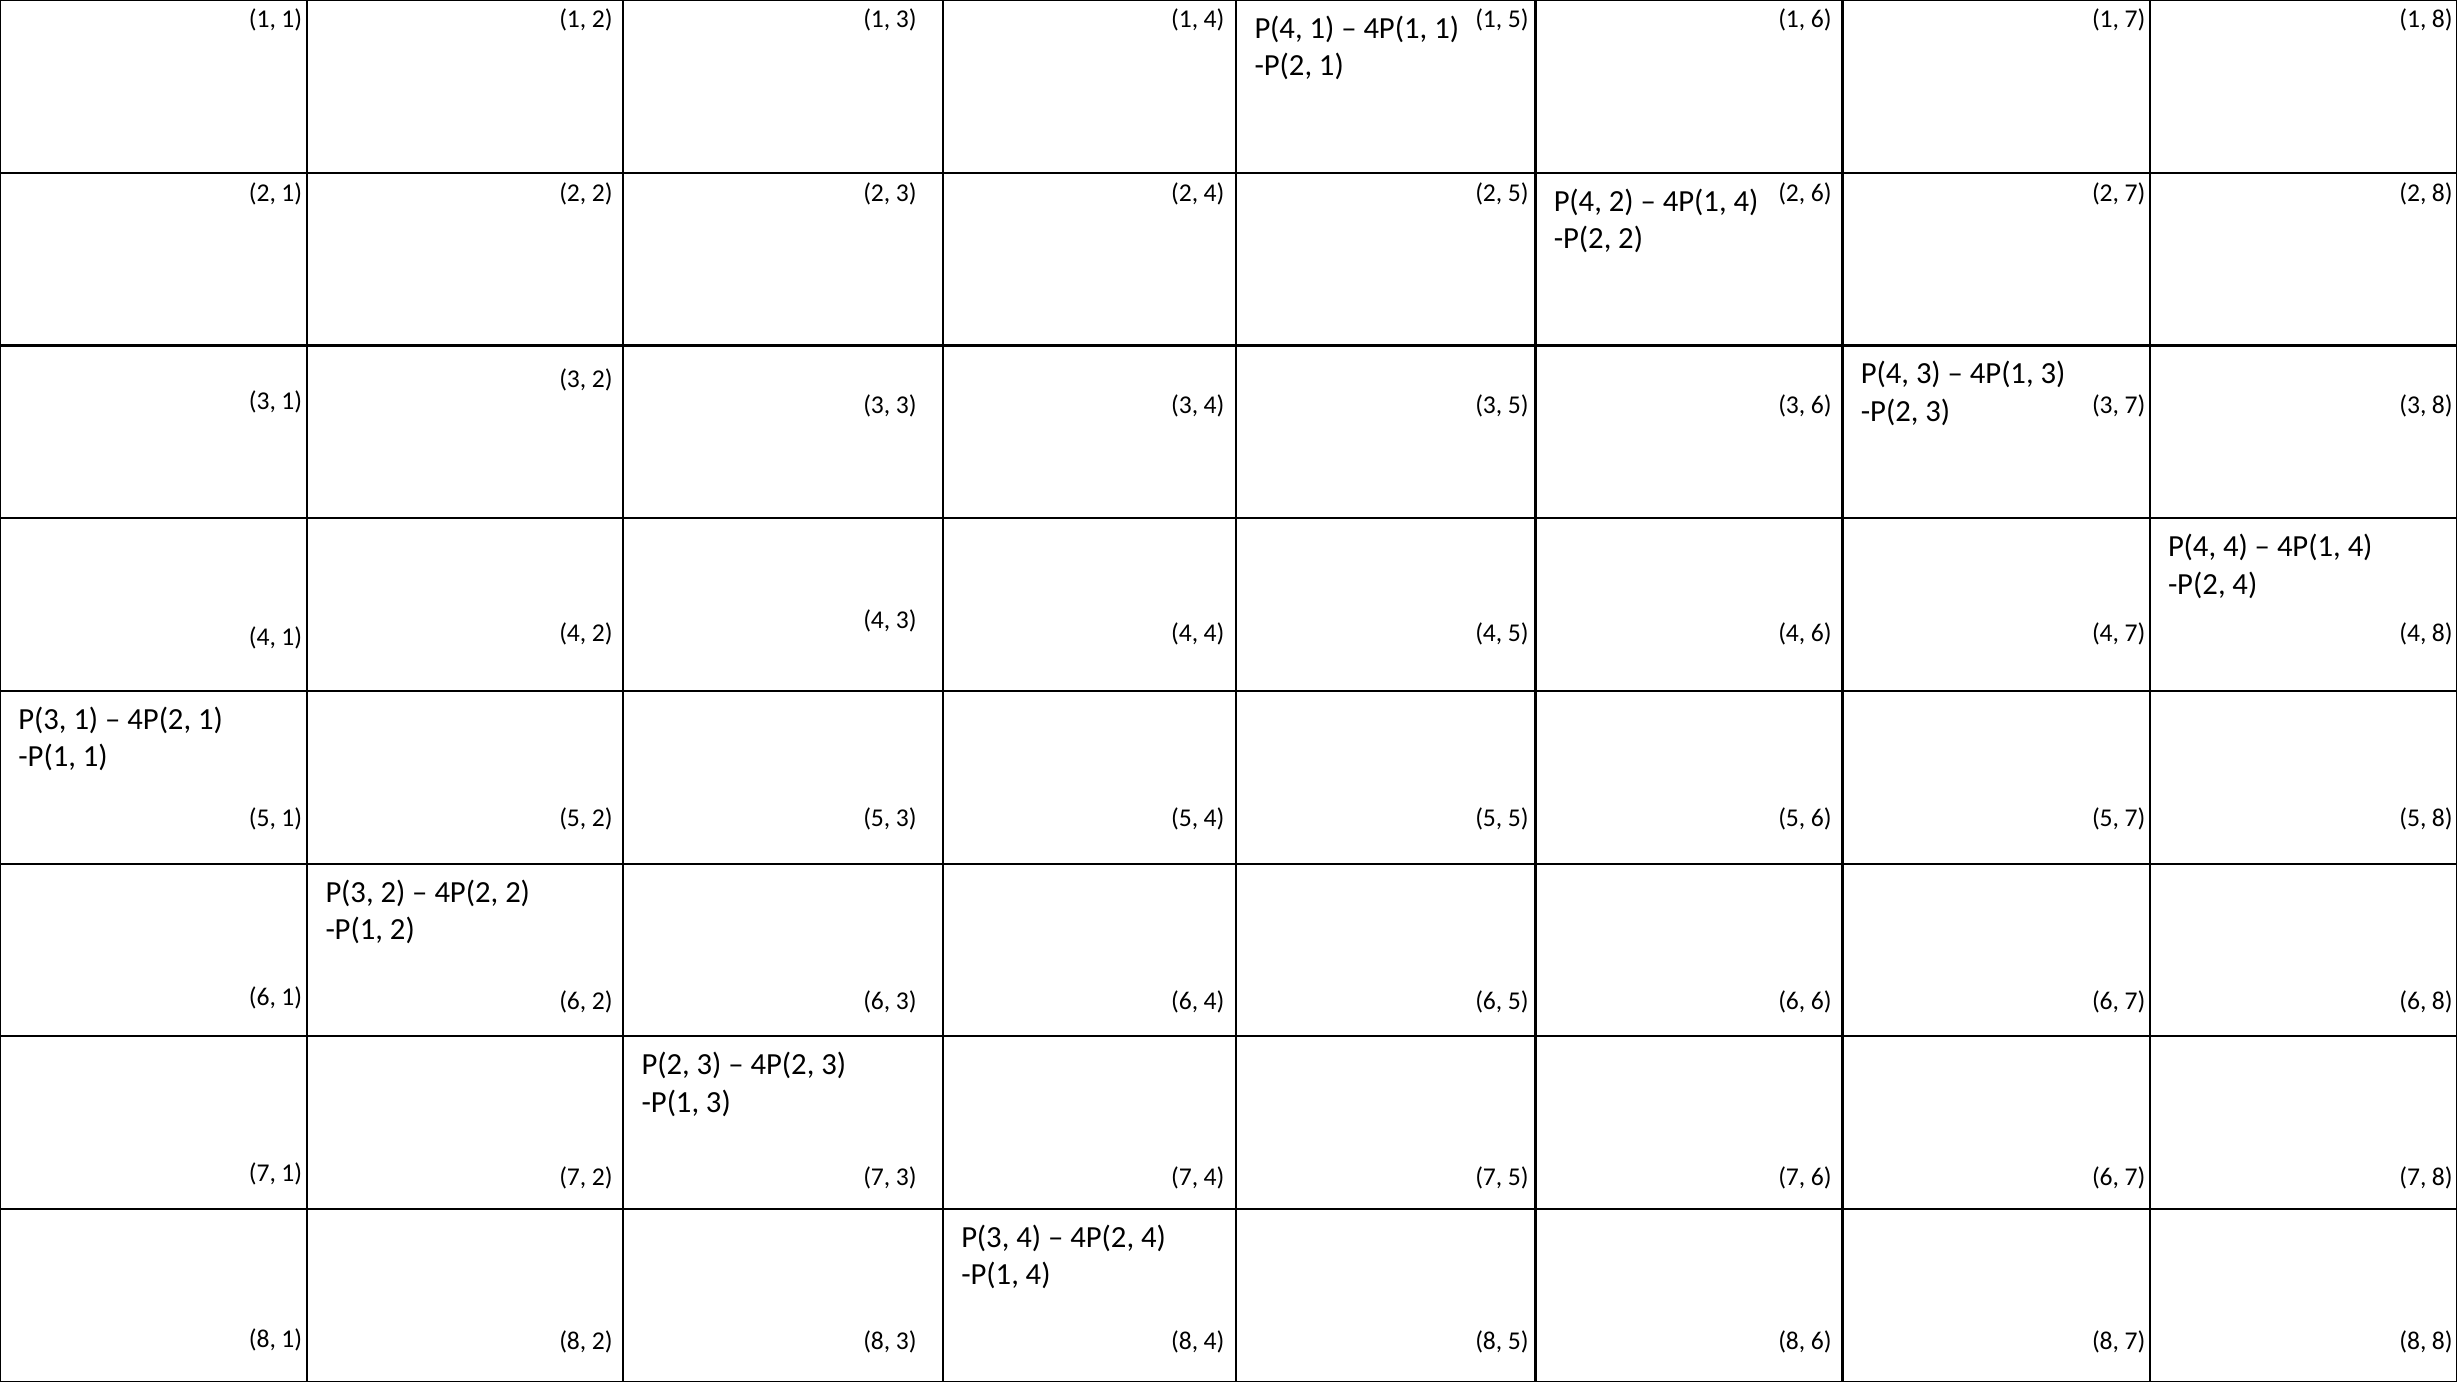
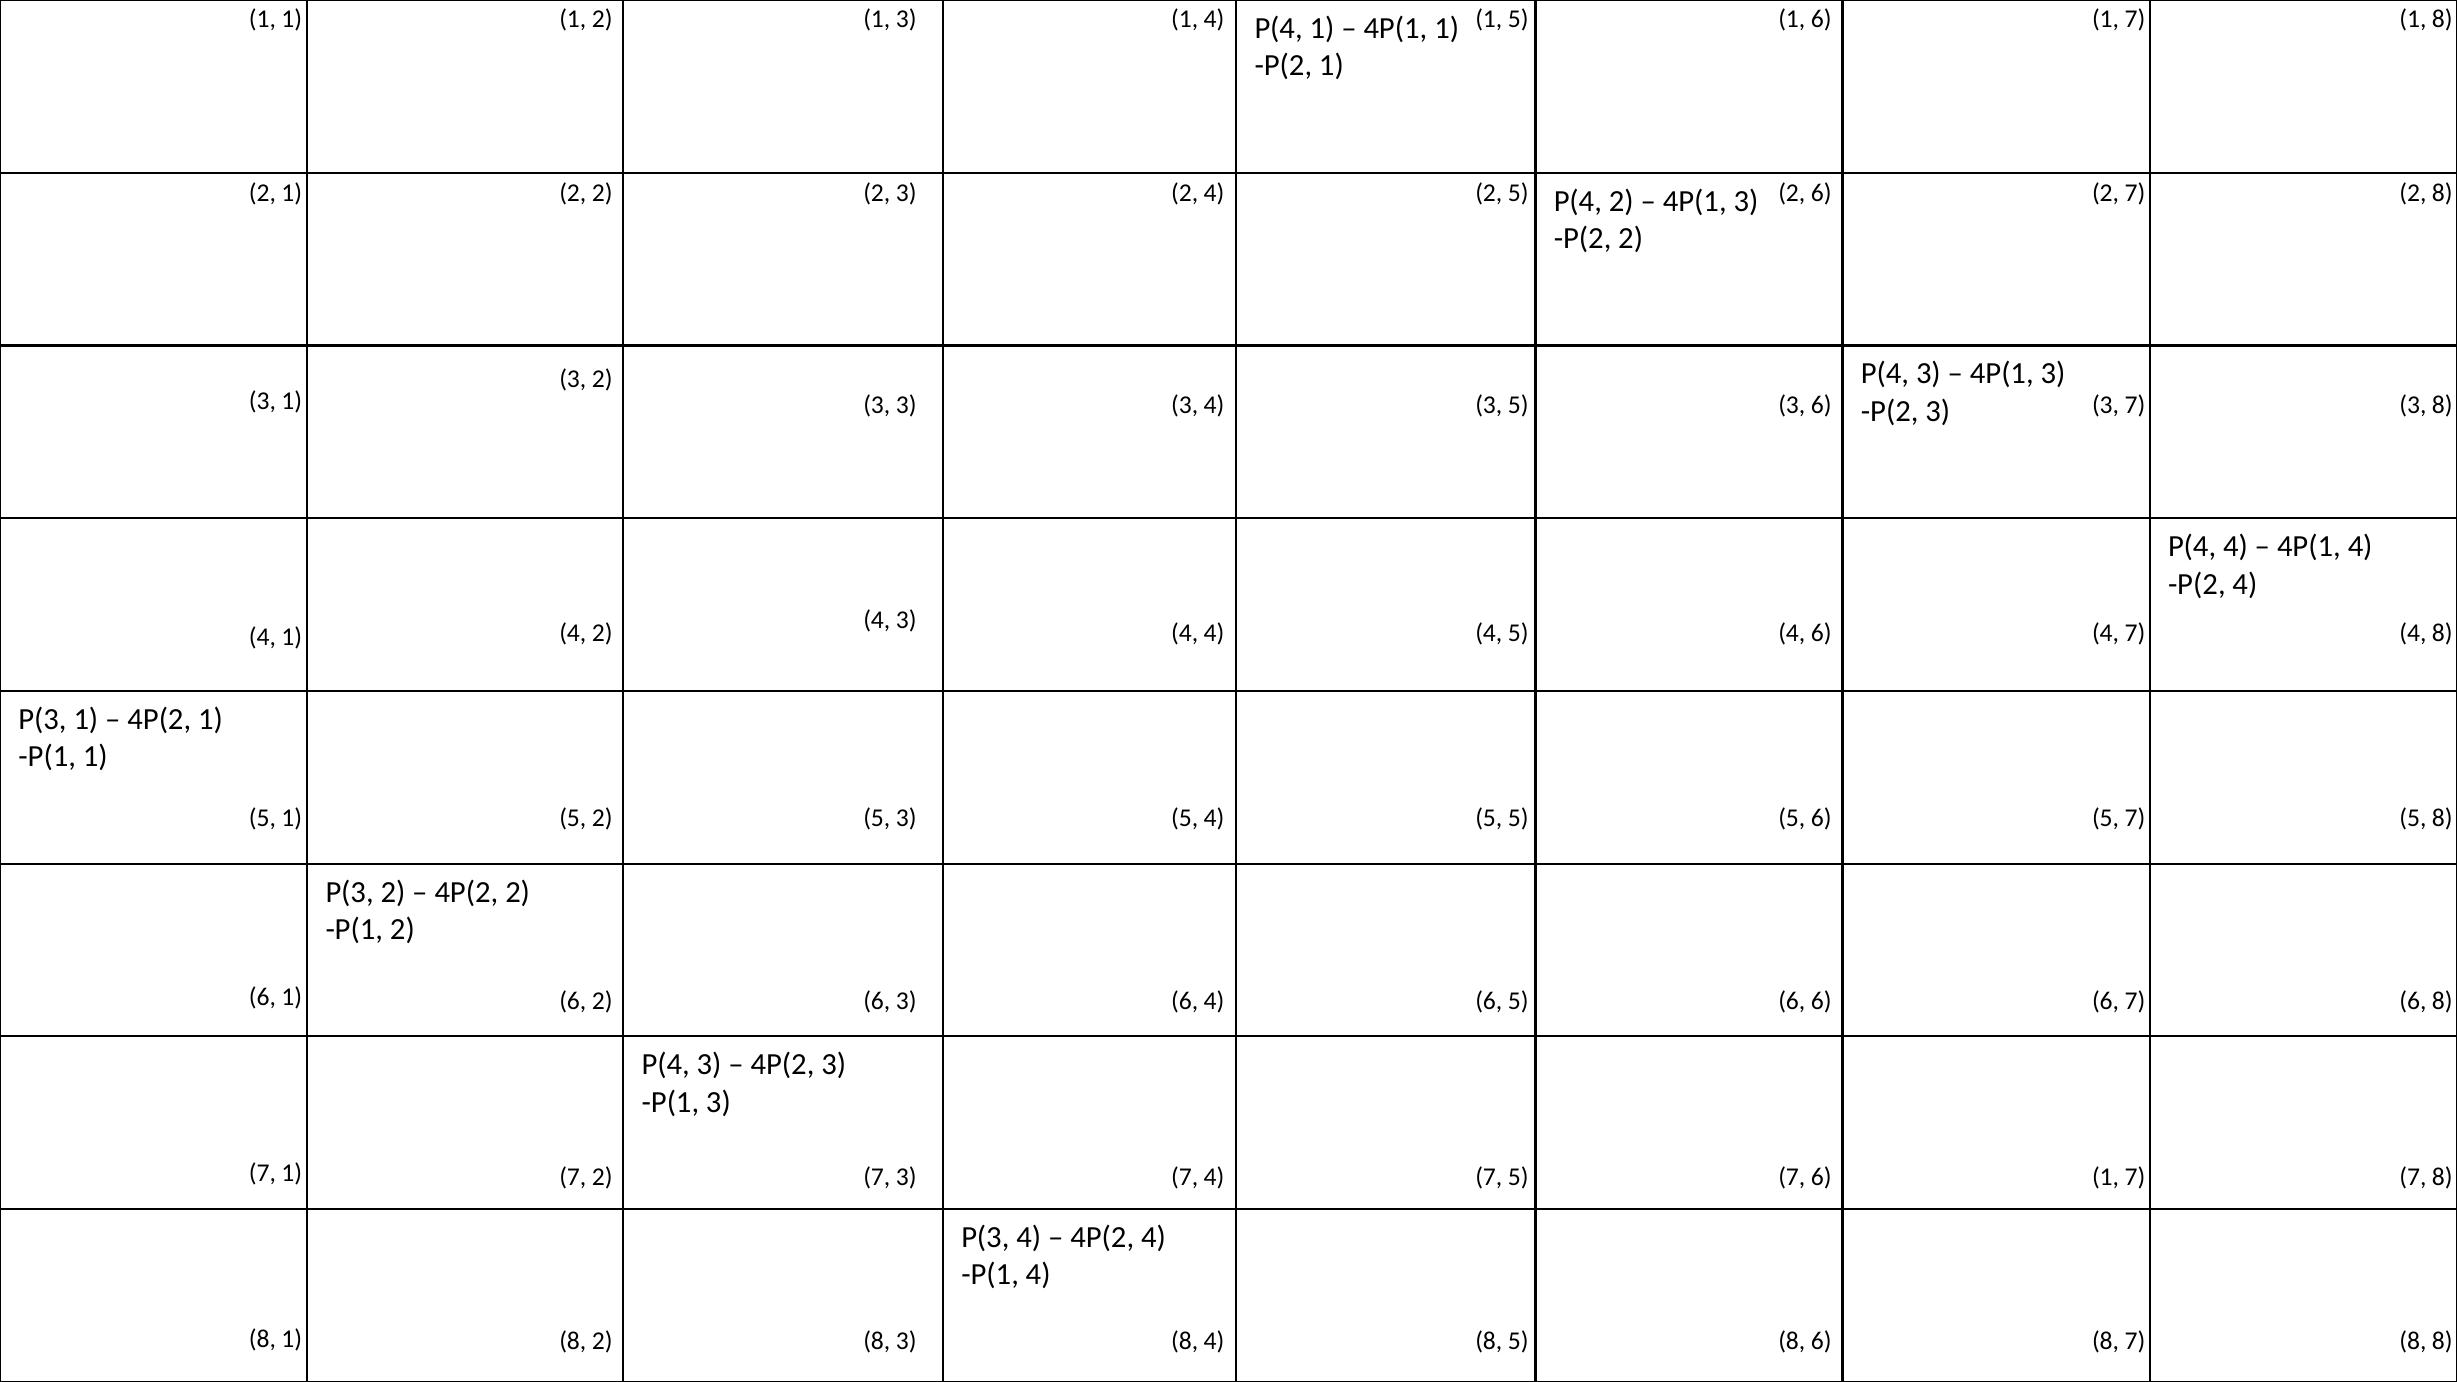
4 at (1746, 201): 4 -> 3
P(2 at (666, 1065): P(2 -> P(4
7 6 6: 6 -> 1
